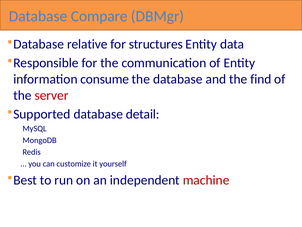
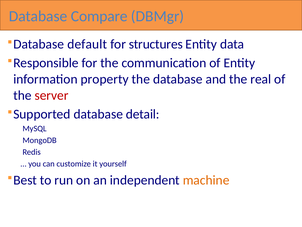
relative: relative -> default
consume: consume -> property
find: find -> real
machine colour: red -> orange
